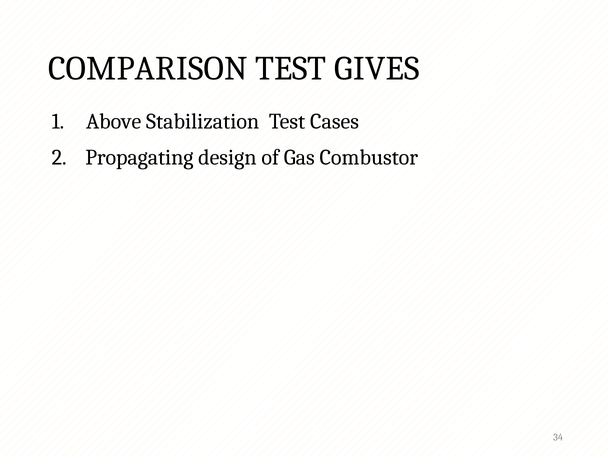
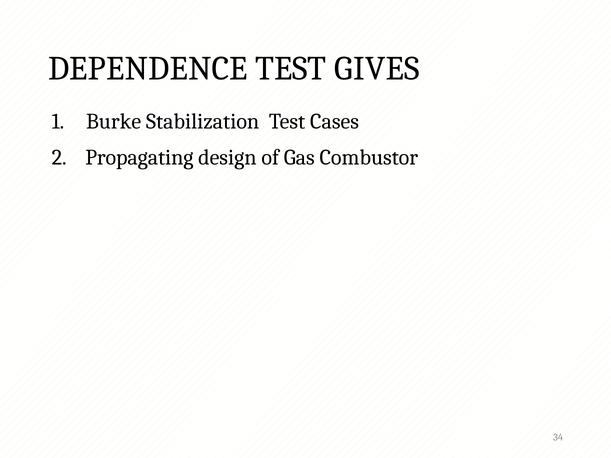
COMPARISON: COMPARISON -> DEPENDENCE
Above: Above -> Burke
